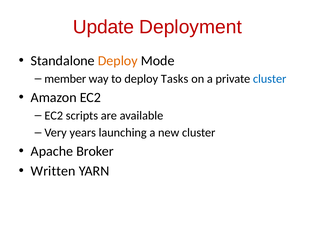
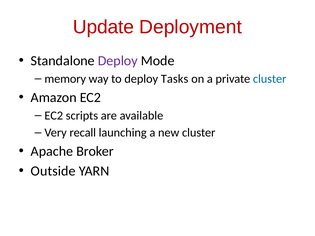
Deploy at (118, 61) colour: orange -> purple
member: member -> memory
years: years -> recall
Written: Written -> Outside
